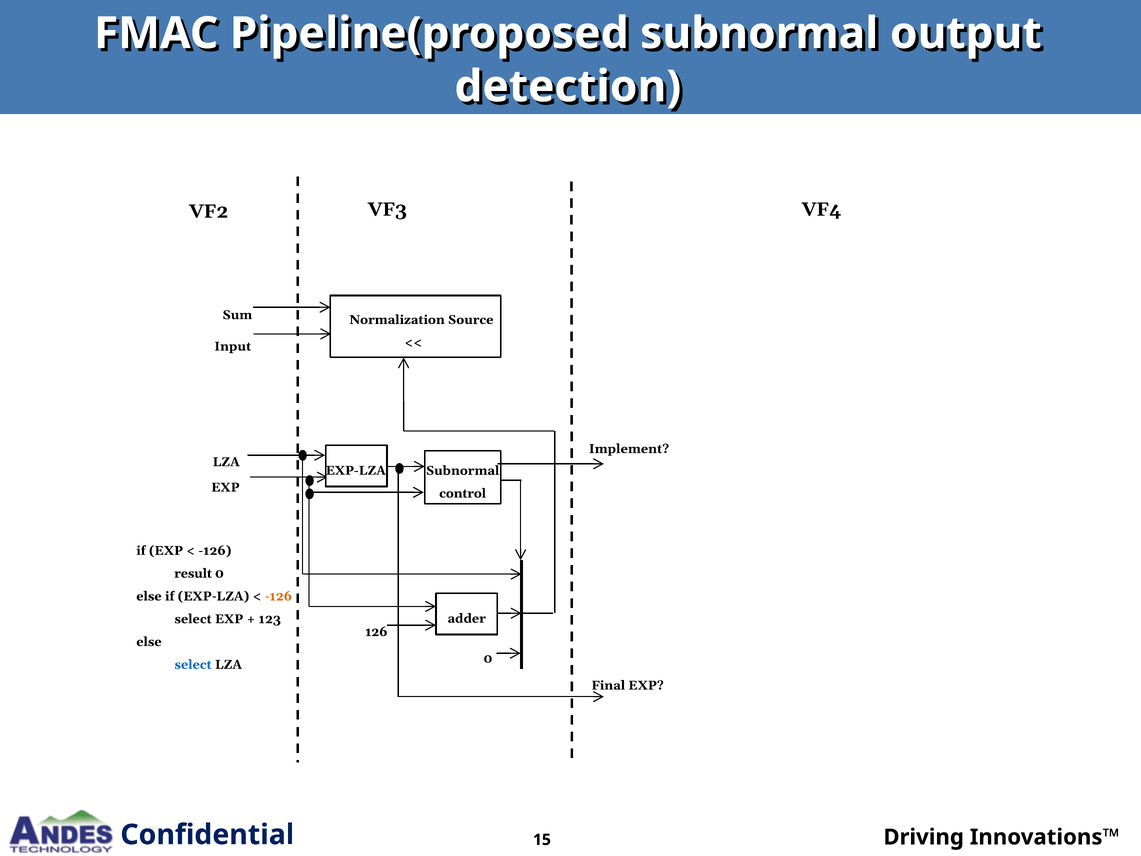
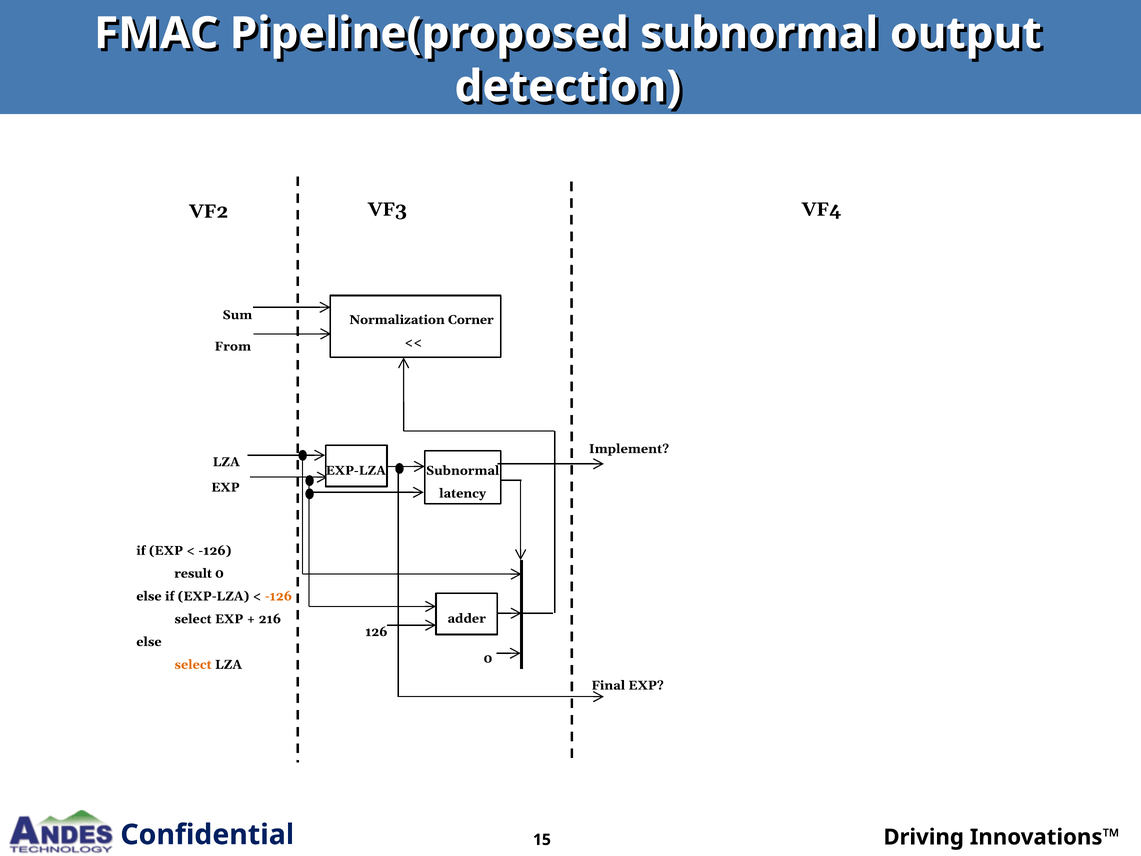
Source: Source -> Corner
Input: Input -> From
control: control -> latency
123: 123 -> 216
select at (193, 664) colour: blue -> orange
